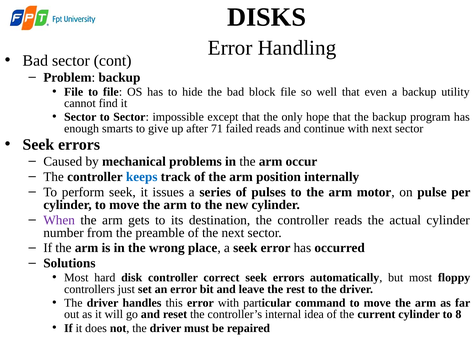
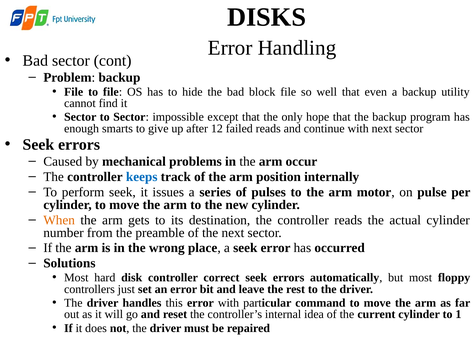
71: 71 -> 12
When colour: purple -> orange
8: 8 -> 1
